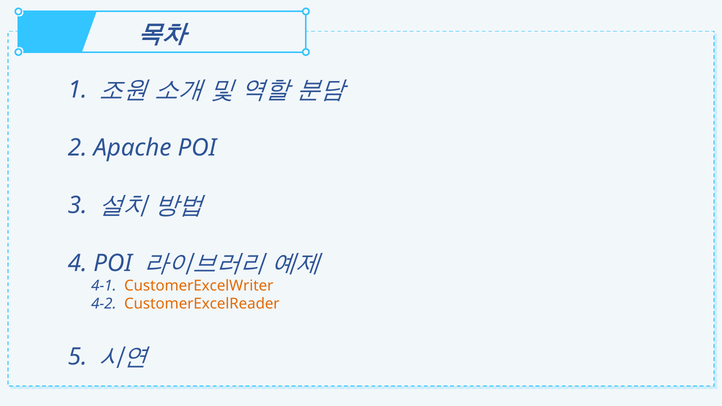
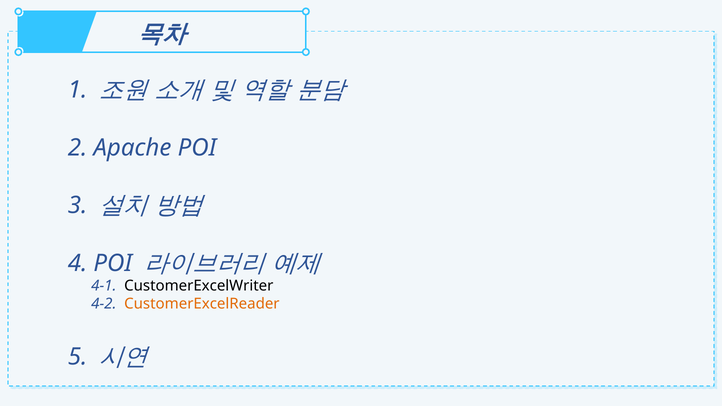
CustomerExcelWriter colour: orange -> black
